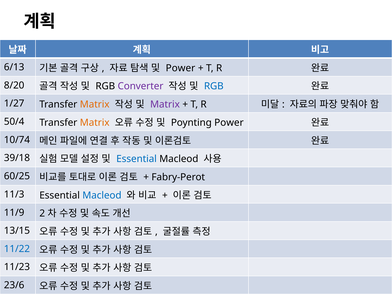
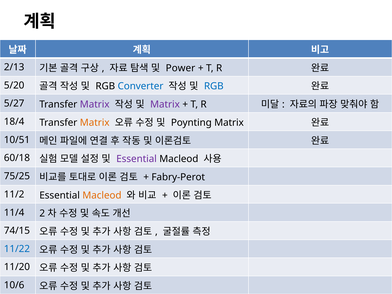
6/13: 6/13 -> 2/13
8/20: 8/20 -> 5/20
Converter colour: purple -> blue
1/27: 1/27 -> 5/27
Matrix at (95, 104) colour: orange -> purple
50/4: 50/4 -> 18/4
Poynting Power: Power -> Matrix
10/74: 10/74 -> 10/51
39/18: 39/18 -> 60/18
Essential at (137, 159) colour: blue -> purple
60/25: 60/25 -> 75/25
11/3: 11/3 -> 11/2
Macleod at (102, 195) colour: blue -> orange
11/9: 11/9 -> 11/4
13/15: 13/15 -> 74/15
11/23: 11/23 -> 11/20
23/6: 23/6 -> 10/6
